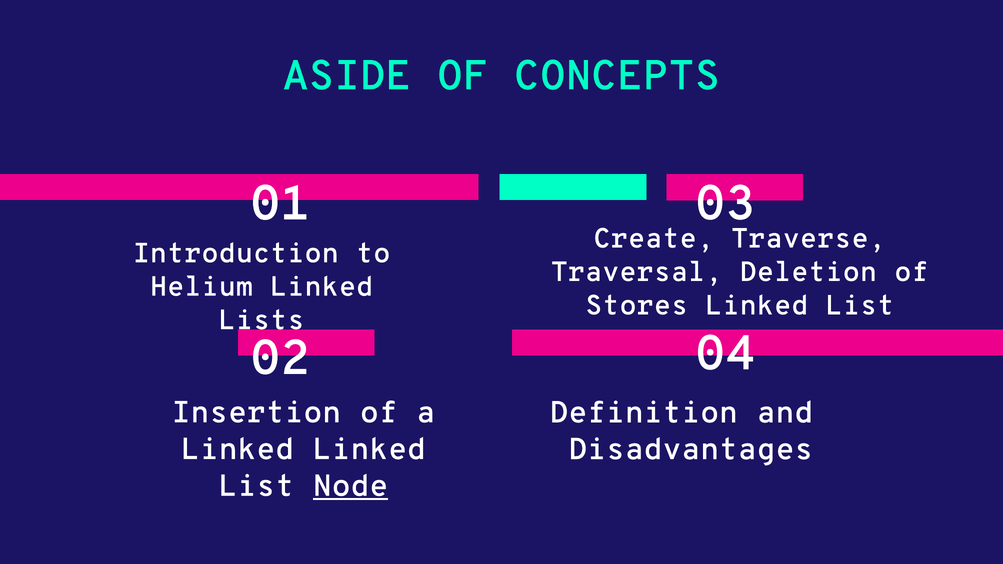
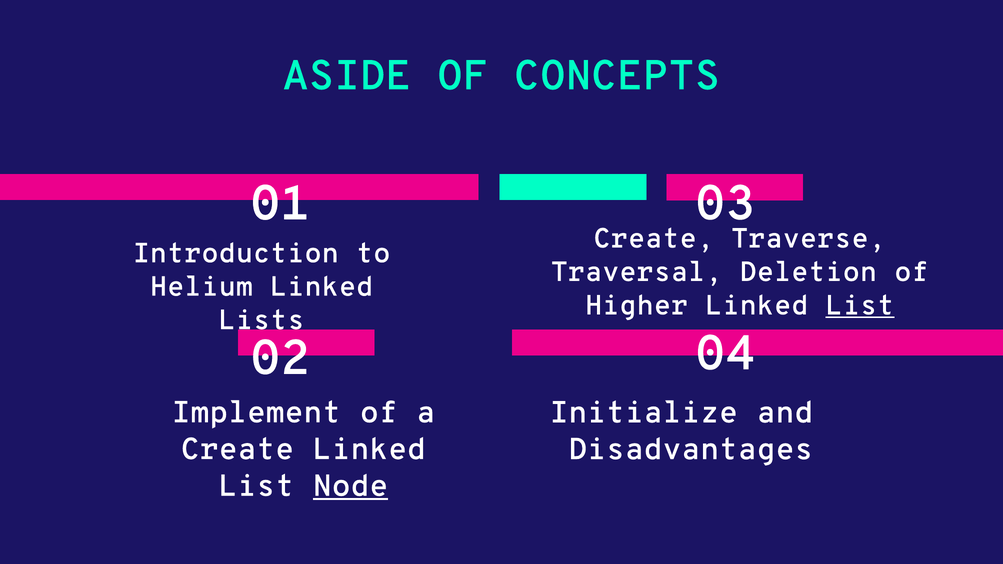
Stores: Stores -> Higher
List at (860, 305) underline: none -> present
Insertion: Insertion -> Implement
Definition: Definition -> Initialize
Linked at (238, 449): Linked -> Create
